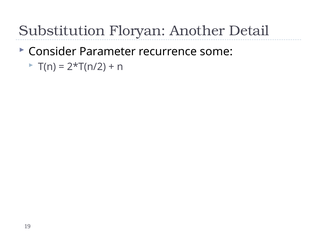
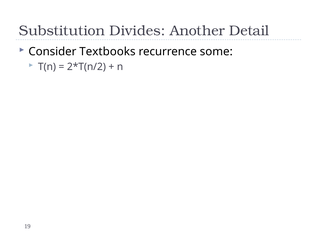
Floryan: Floryan -> Divides
Parameter: Parameter -> Textbooks
